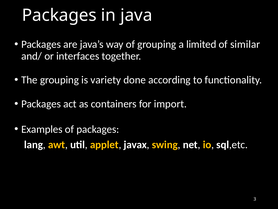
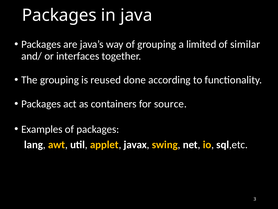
variety: variety -> reused
import: import -> source
